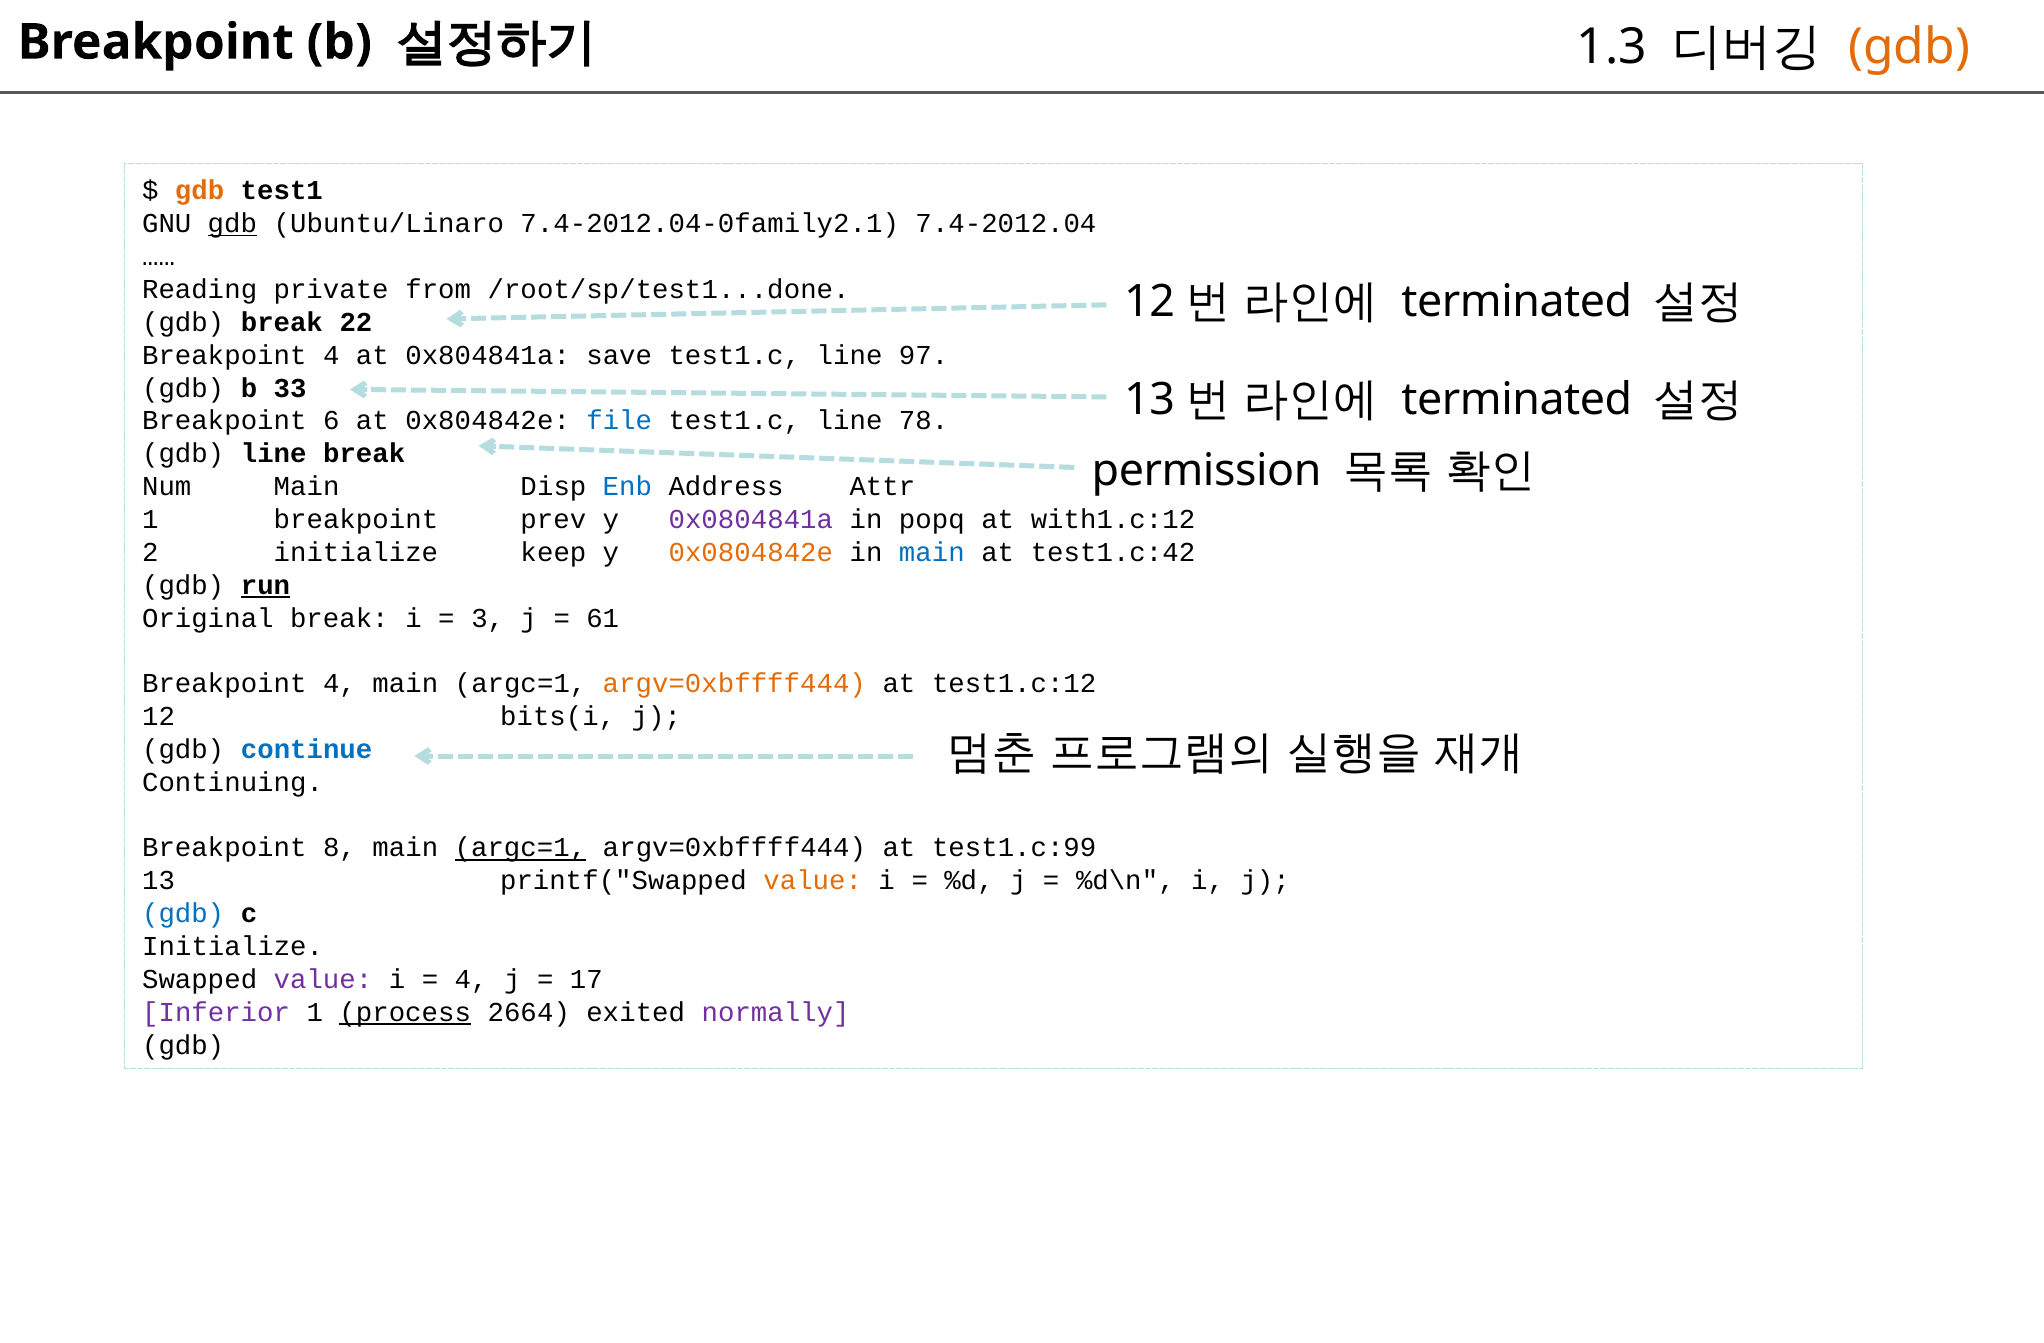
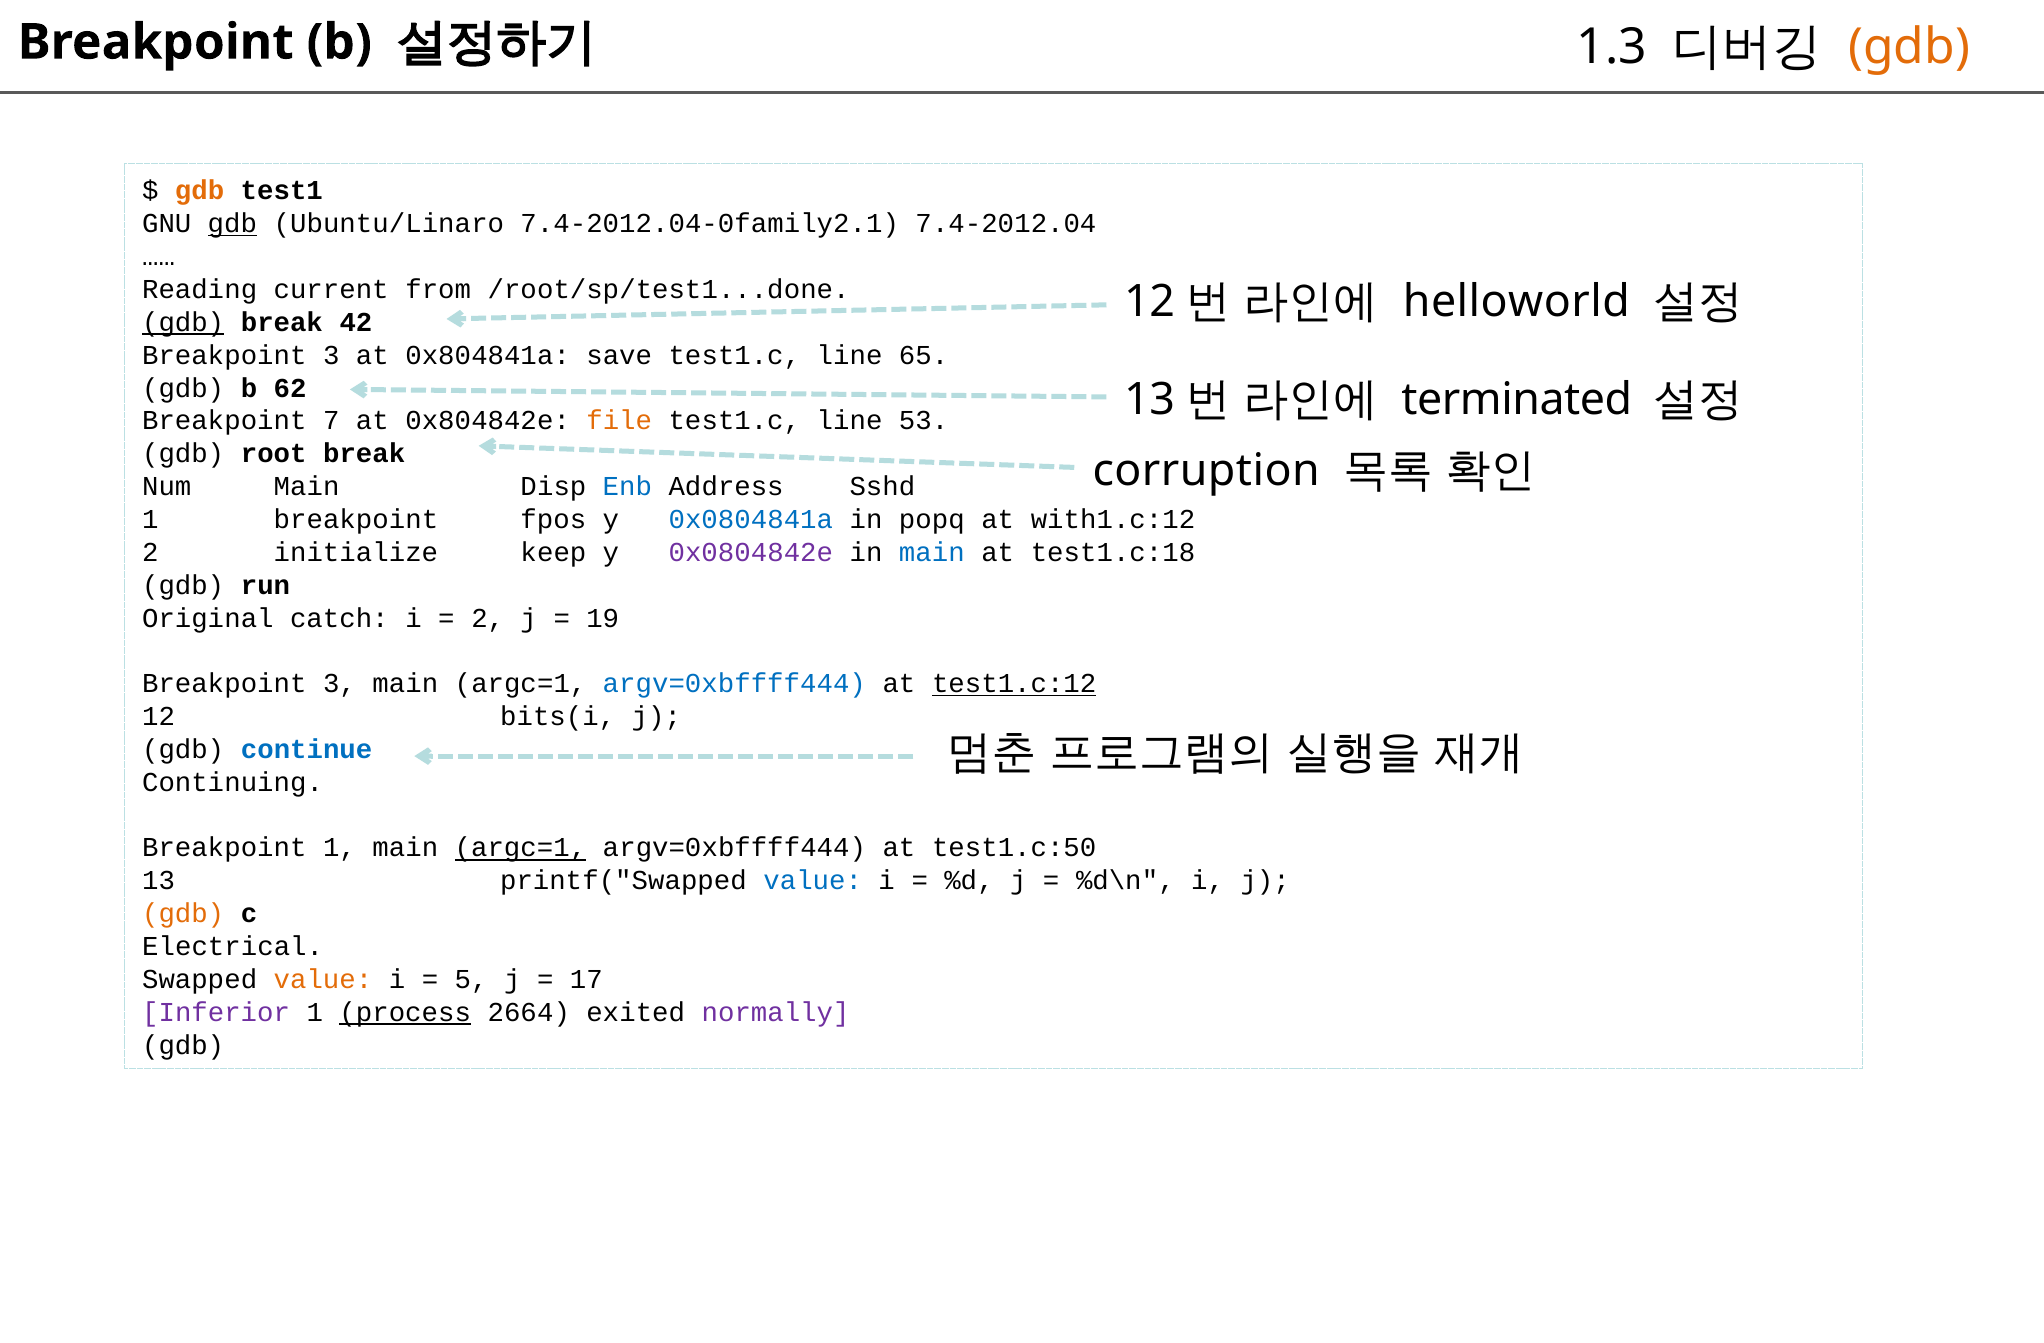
private: private -> current
terminated at (1517, 301): terminated -> helloworld
gdb at (183, 322) underline: none -> present
22: 22 -> 42
4 at (331, 355): 4 -> 3
97: 97 -> 65
33: 33 -> 62
6: 6 -> 7
file colour: blue -> orange
78: 78 -> 53
gdb line: line -> root
permission: permission -> corruption
Attr: Attr -> Sshd
prev: prev -> fpos
0x0804841a colour: purple -> blue
0x0804842e colour: orange -> purple
test1.c:42: test1.c:42 -> test1.c:18
run underline: present -> none
Original break: break -> catch
3 at (488, 618): 3 -> 2
61: 61 -> 19
4 at (340, 683): 4 -> 3
argv=0xbffff444 at (734, 683) colour: orange -> blue
test1.c:12 underline: none -> present
Breakpoint 8: 8 -> 1
test1.c:99: test1.c:99 -> test1.c:50
value at (813, 881) colour: orange -> blue
gdb at (183, 913) colour: blue -> orange
Initialize at (233, 946): Initialize -> Electrical
value at (323, 979) colour: purple -> orange
4 at (471, 979): 4 -> 5
